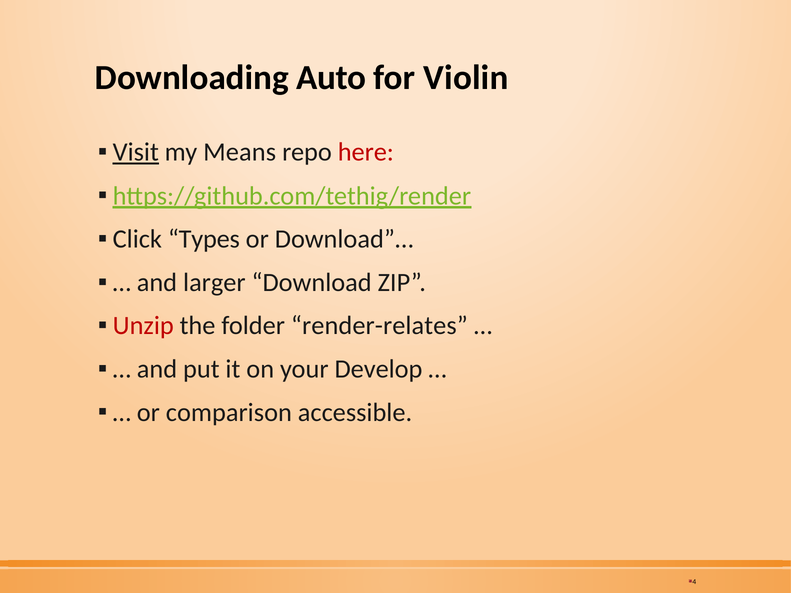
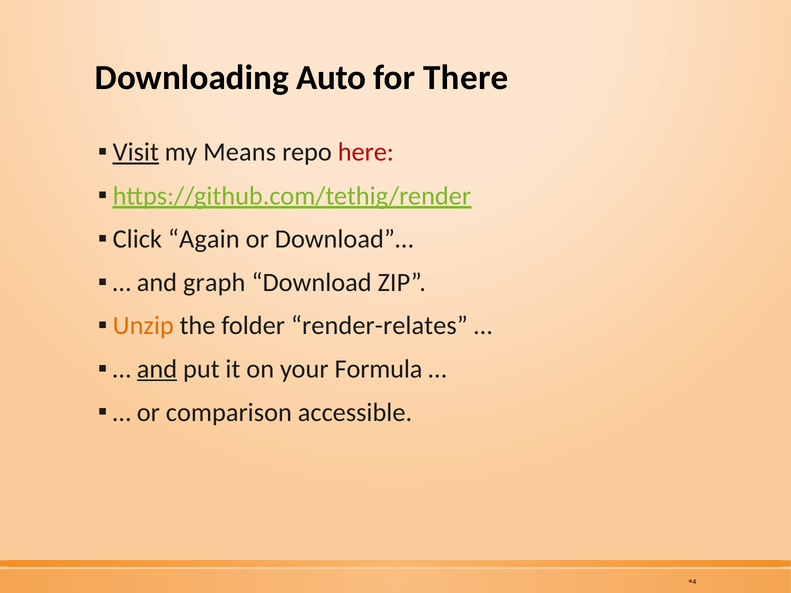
Violin: Violin -> There
Types: Types -> Again
larger: larger -> graph
Unzip colour: red -> orange
and at (157, 369) underline: none -> present
Develop: Develop -> Formula
